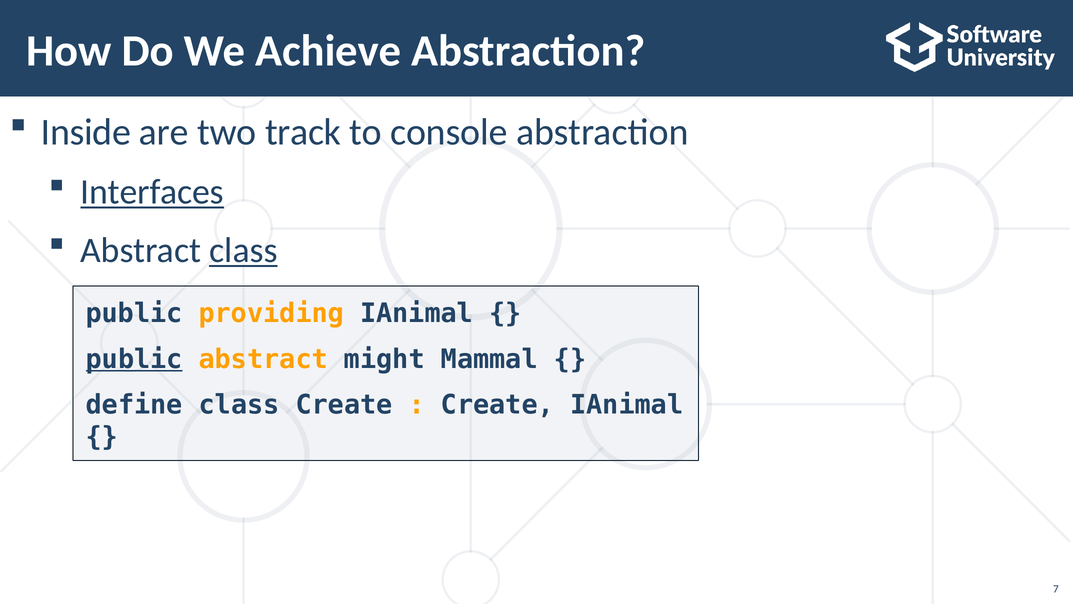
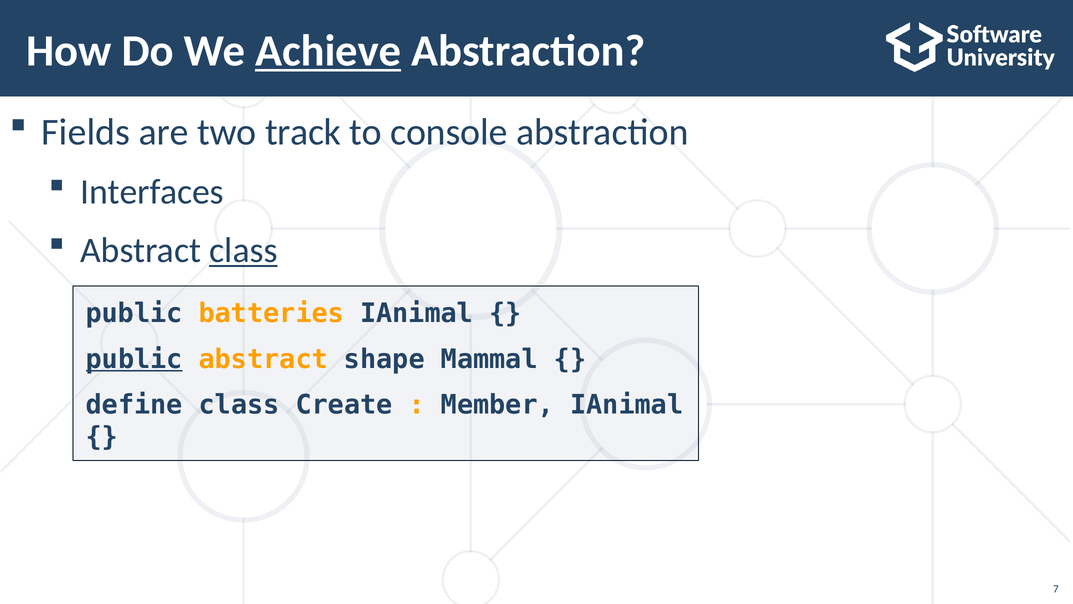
Achieve underline: none -> present
Inside: Inside -> Fields
Interfaces underline: present -> none
providing: providing -> batteries
might: might -> shape
Create at (497, 404): Create -> Member
